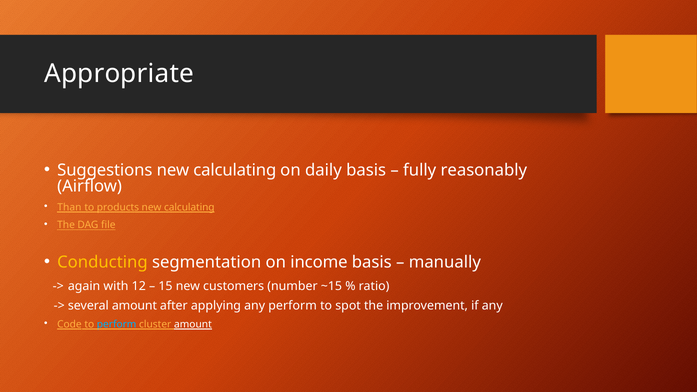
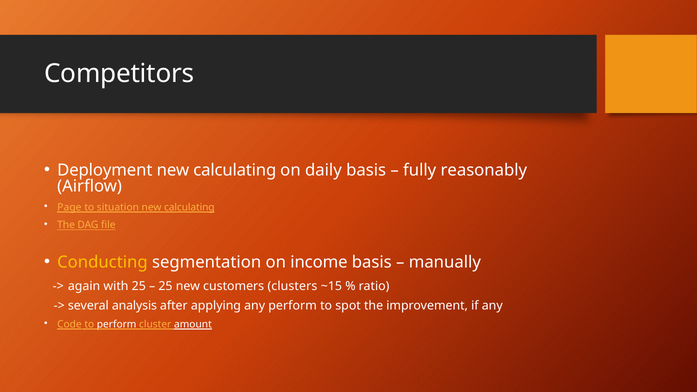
Appropriate: Appropriate -> Competitors
Suggestions: Suggestions -> Deployment
Than: Than -> Page
products: products -> situation
with 12: 12 -> 25
15 at (165, 286): 15 -> 25
number: number -> clusters
several amount: amount -> analysis
perform at (117, 324) colour: light blue -> white
